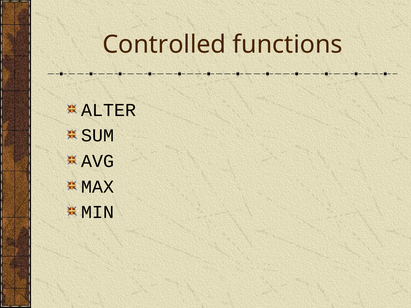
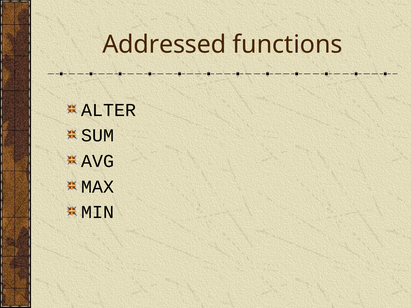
Controlled: Controlled -> Addressed
